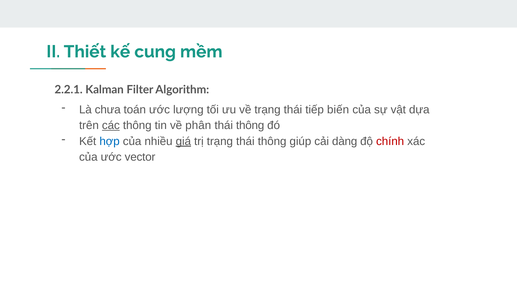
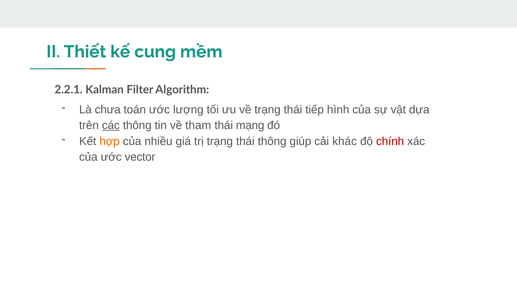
biến: biến -> hình
phân: phân -> tham
thông at (250, 125): thông -> mạng
hợp colour: blue -> orange
giá underline: present -> none
dàng: dàng -> khác
